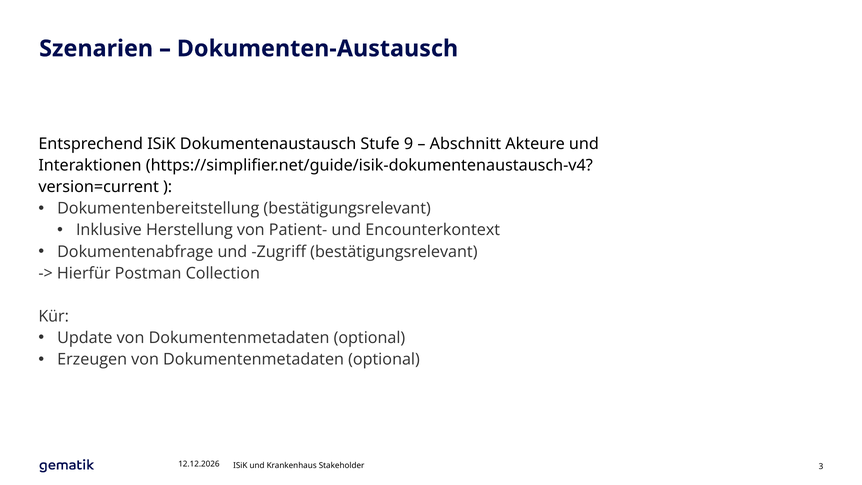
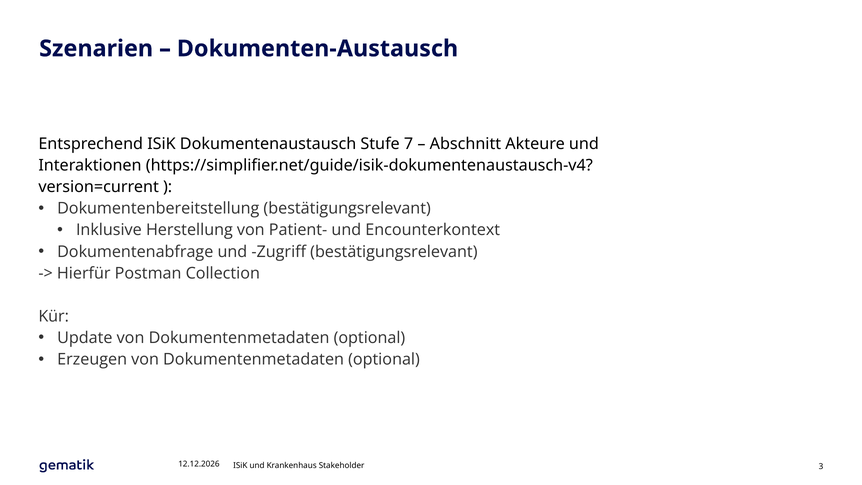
9: 9 -> 7
